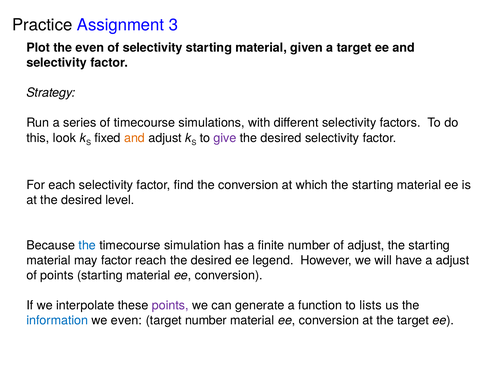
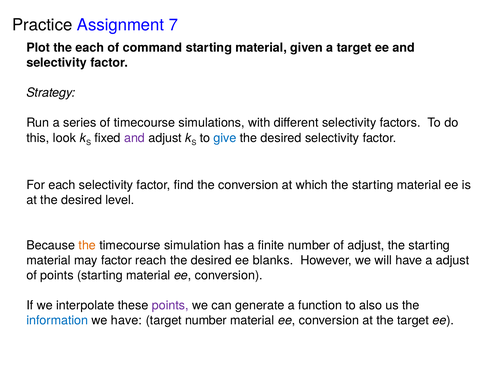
3: 3 -> 7
the even: even -> each
of selectivity: selectivity -> command
and at (135, 138) colour: orange -> purple
give colour: purple -> blue
the at (87, 245) colour: blue -> orange
legend: legend -> blanks
lists: lists -> also
we even: even -> have
